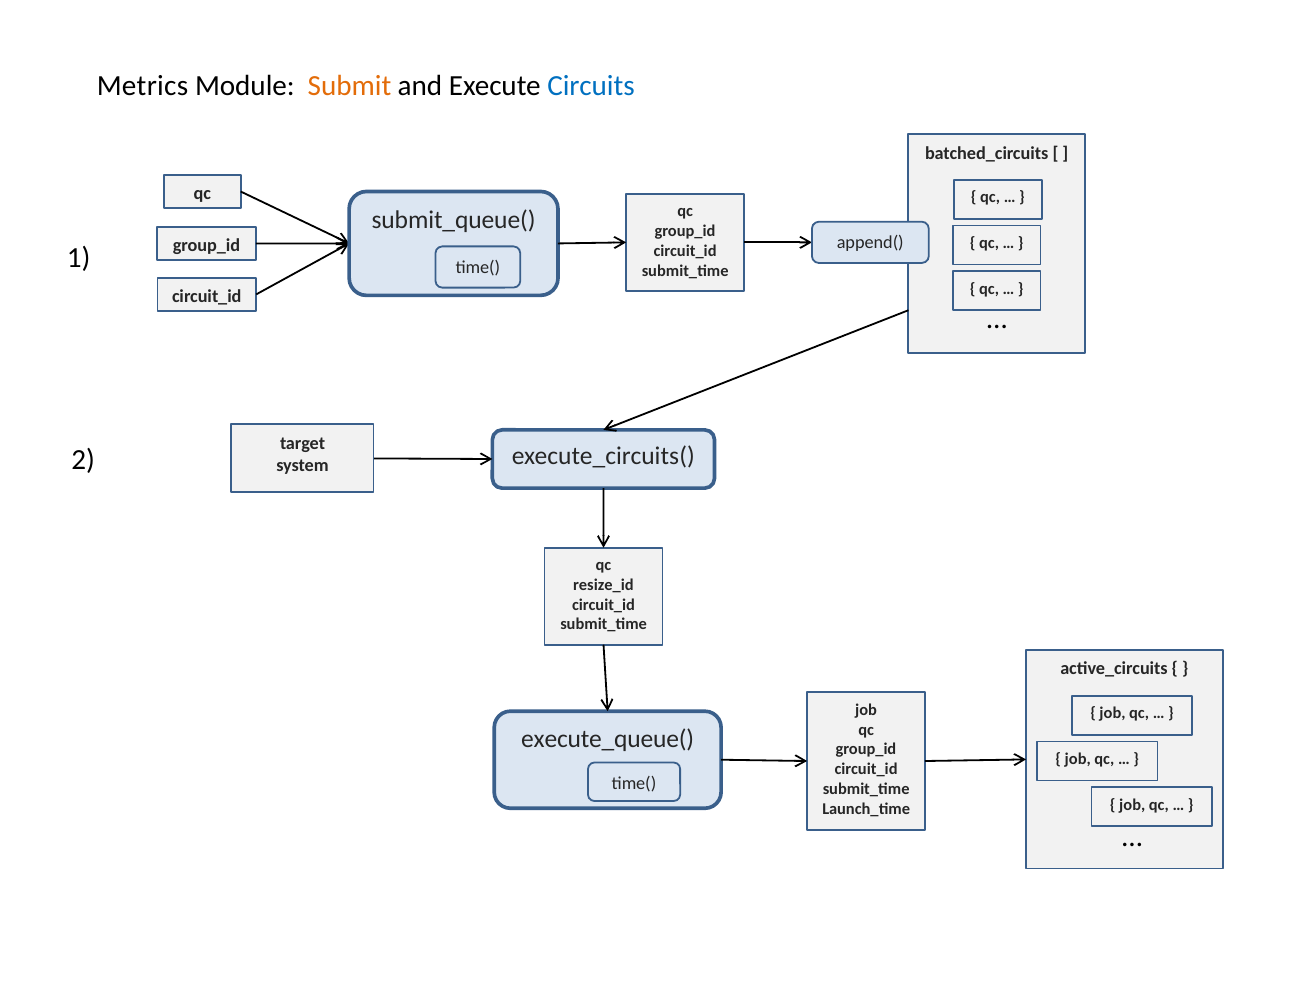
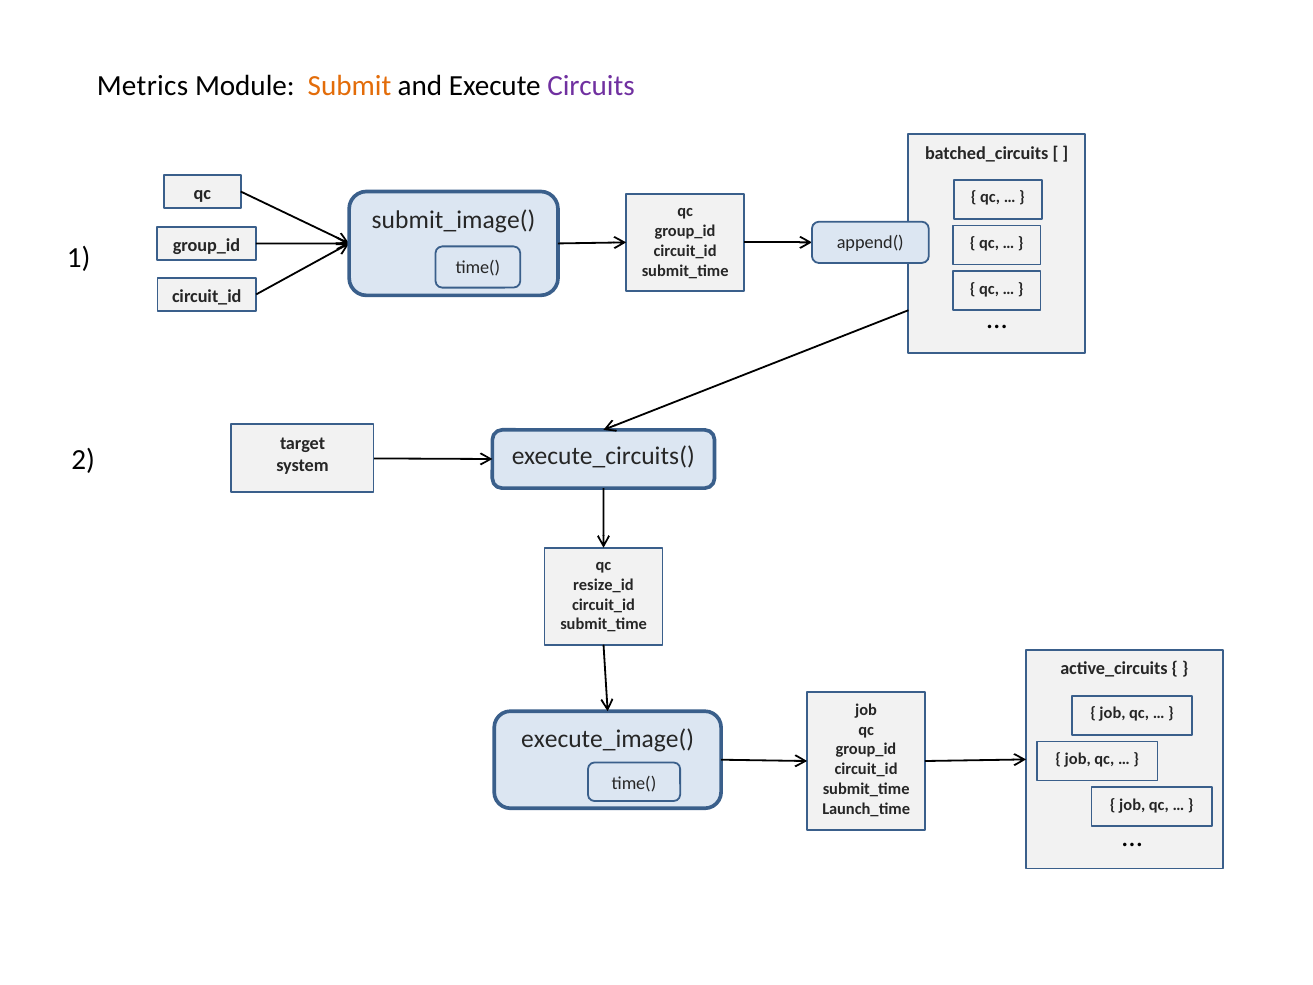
Circuits colour: blue -> purple
submit_queue(: submit_queue( -> submit_image(
execute_queue(: execute_queue( -> execute_image(
